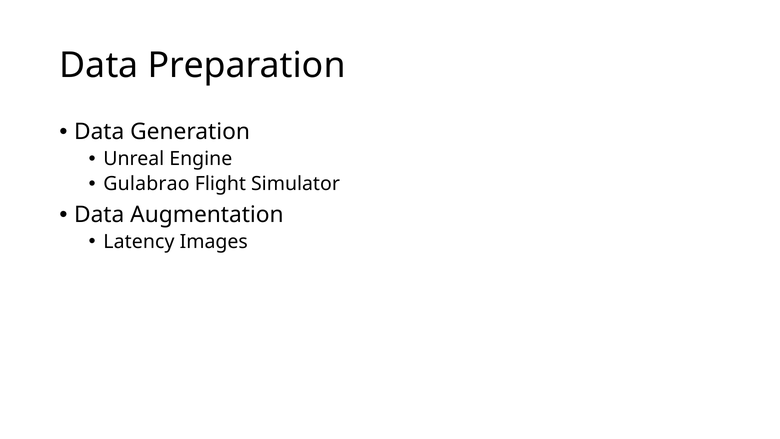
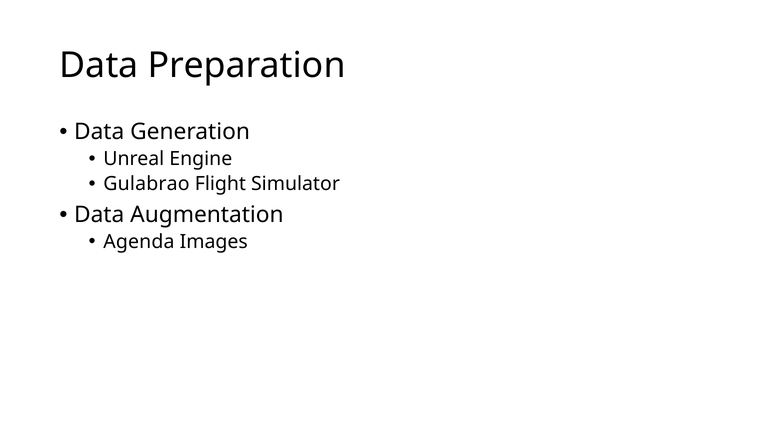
Latency: Latency -> Agenda
